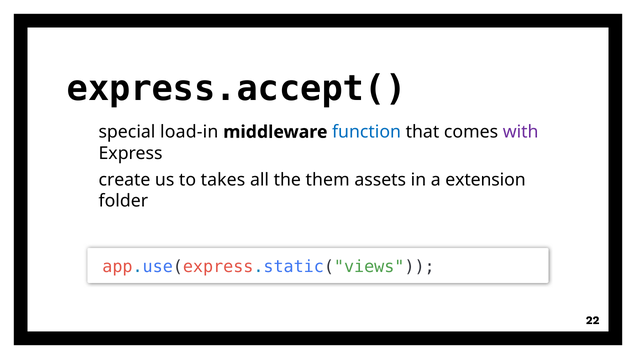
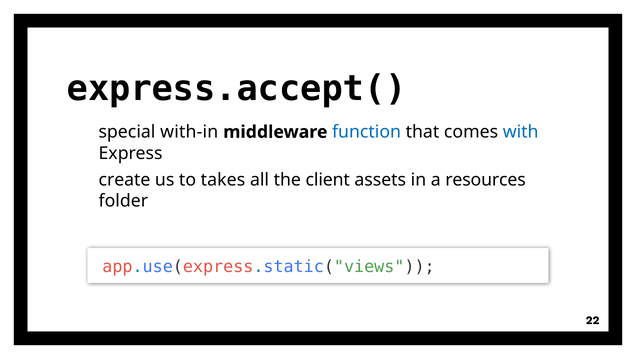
load-in: load-in -> with-in
with colour: purple -> blue
them: them -> client
extension: extension -> resources
